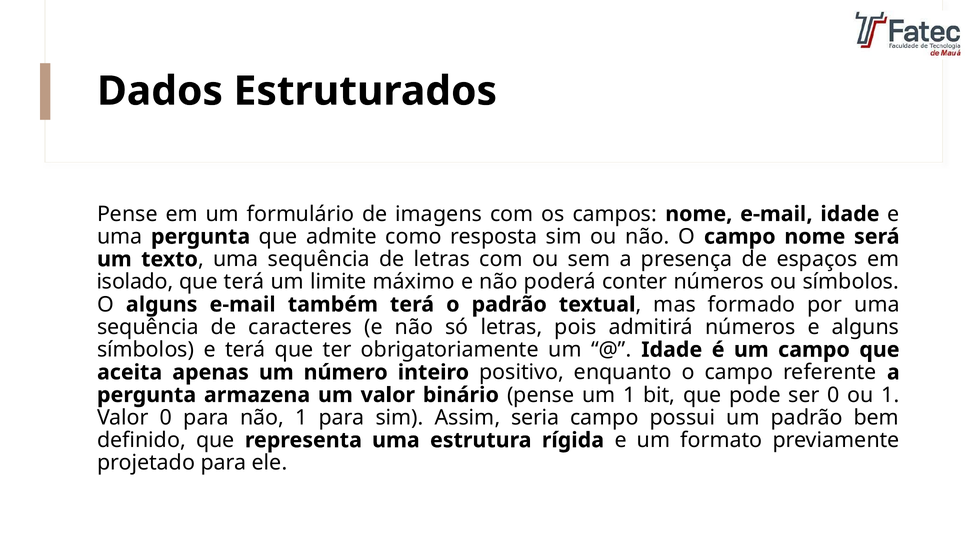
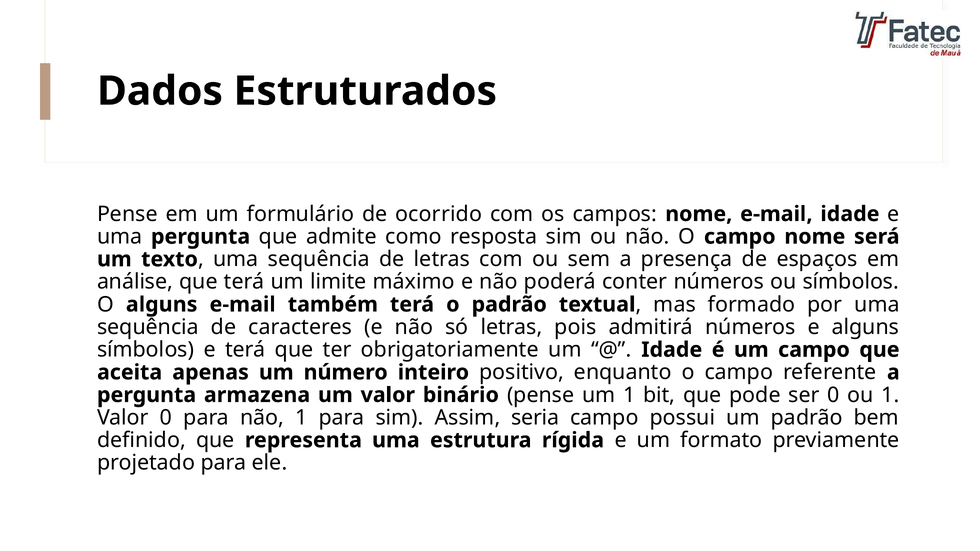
imagens: imagens -> ocorrido
isolado: isolado -> análise
